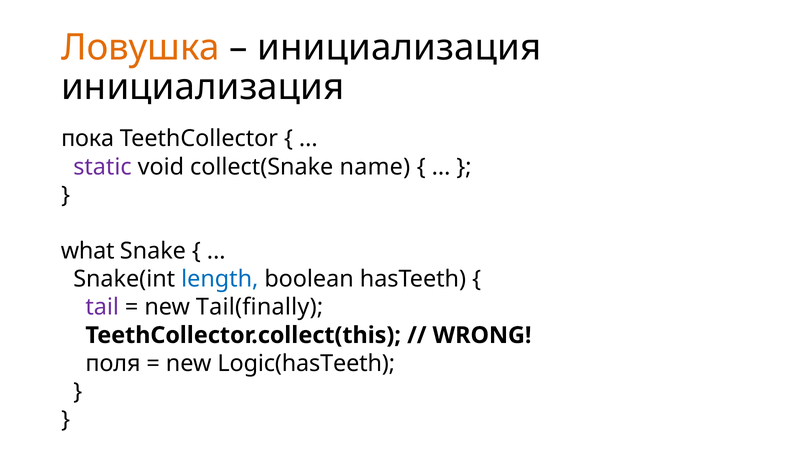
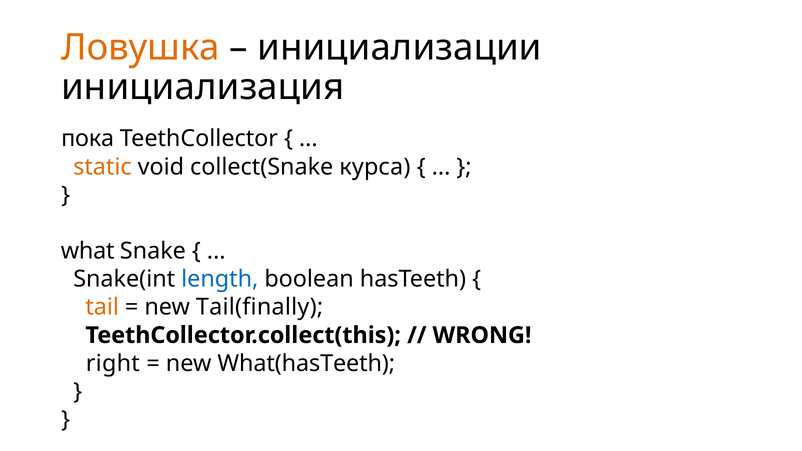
инициализация at (399, 48): инициализация -> инициализации
static colour: purple -> orange
name: name -> курса
tail colour: purple -> orange
поля: поля -> right
Logic(hasTeeth: Logic(hasTeeth -> What(hasTeeth
